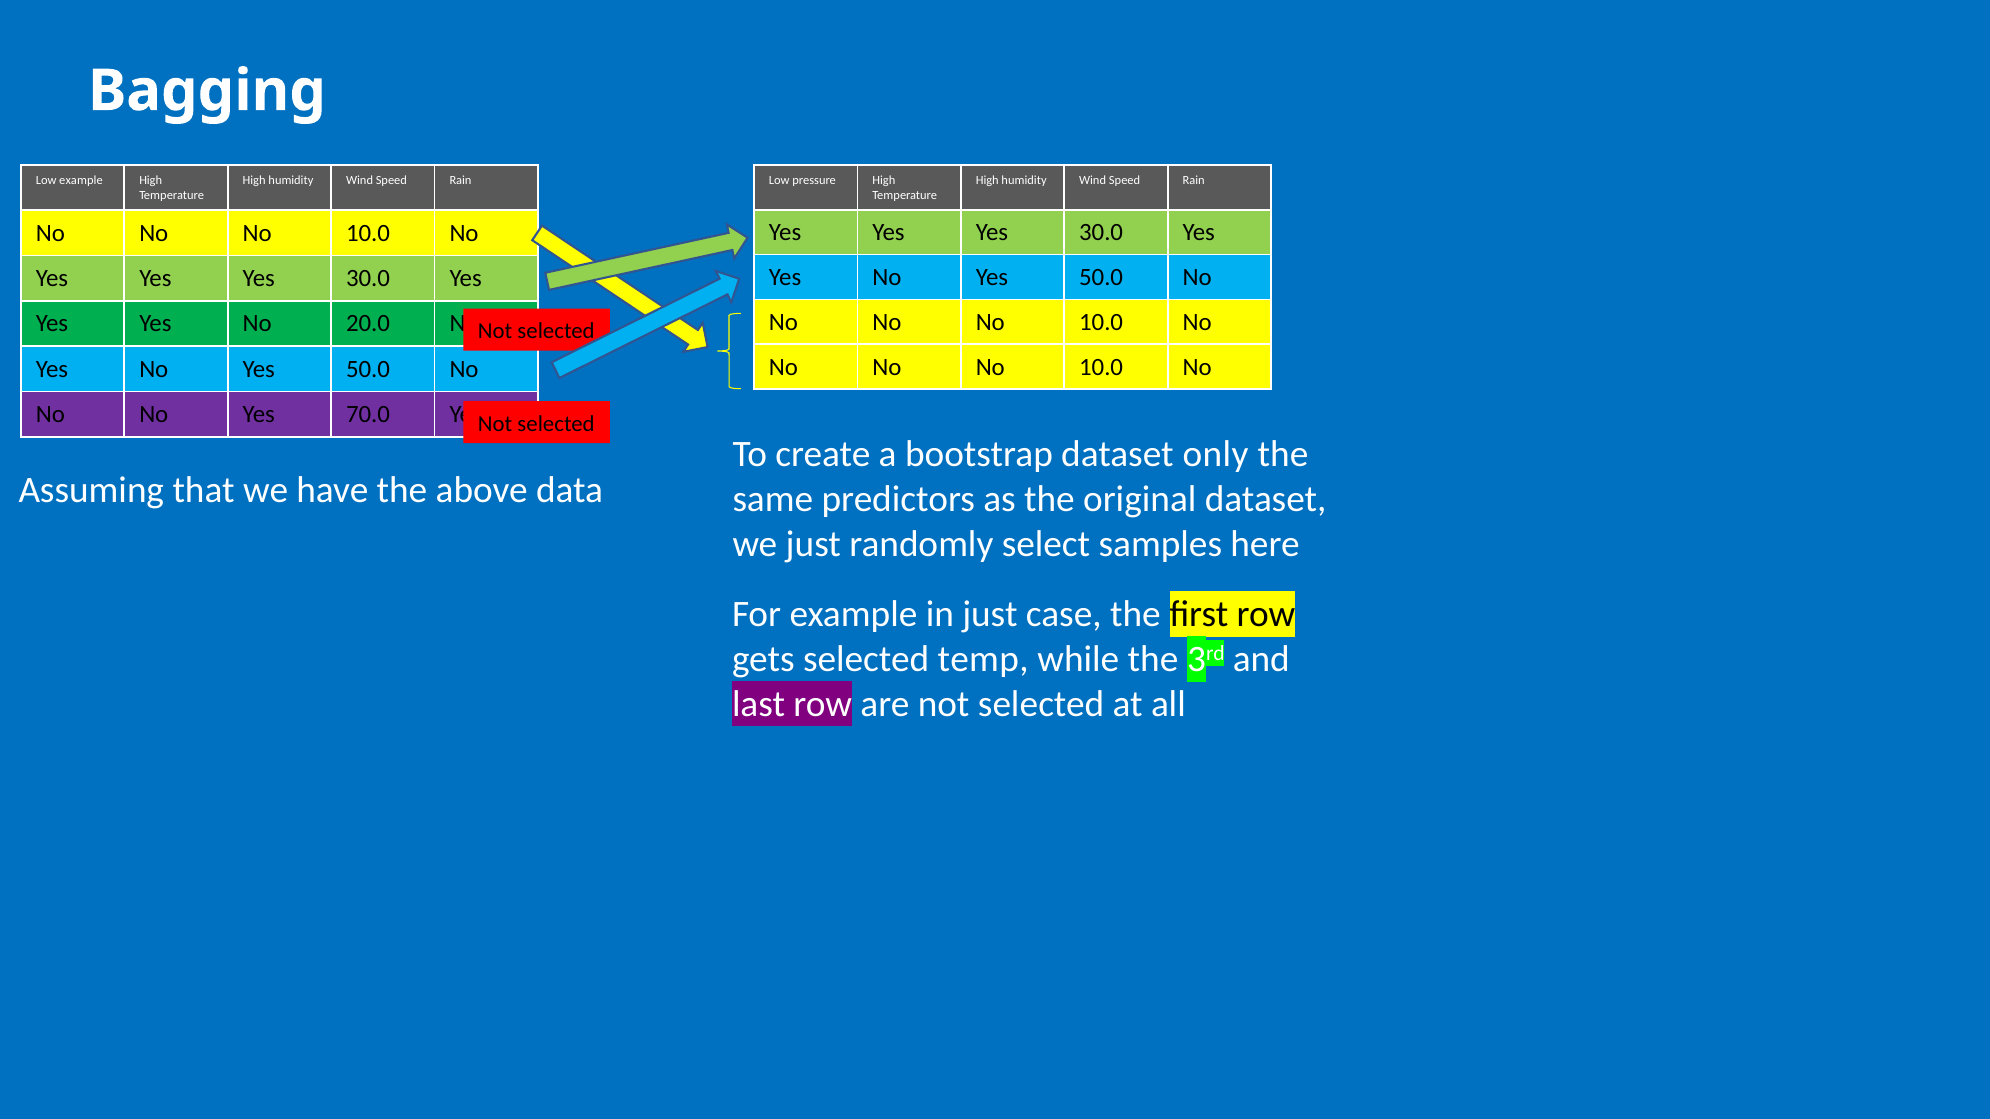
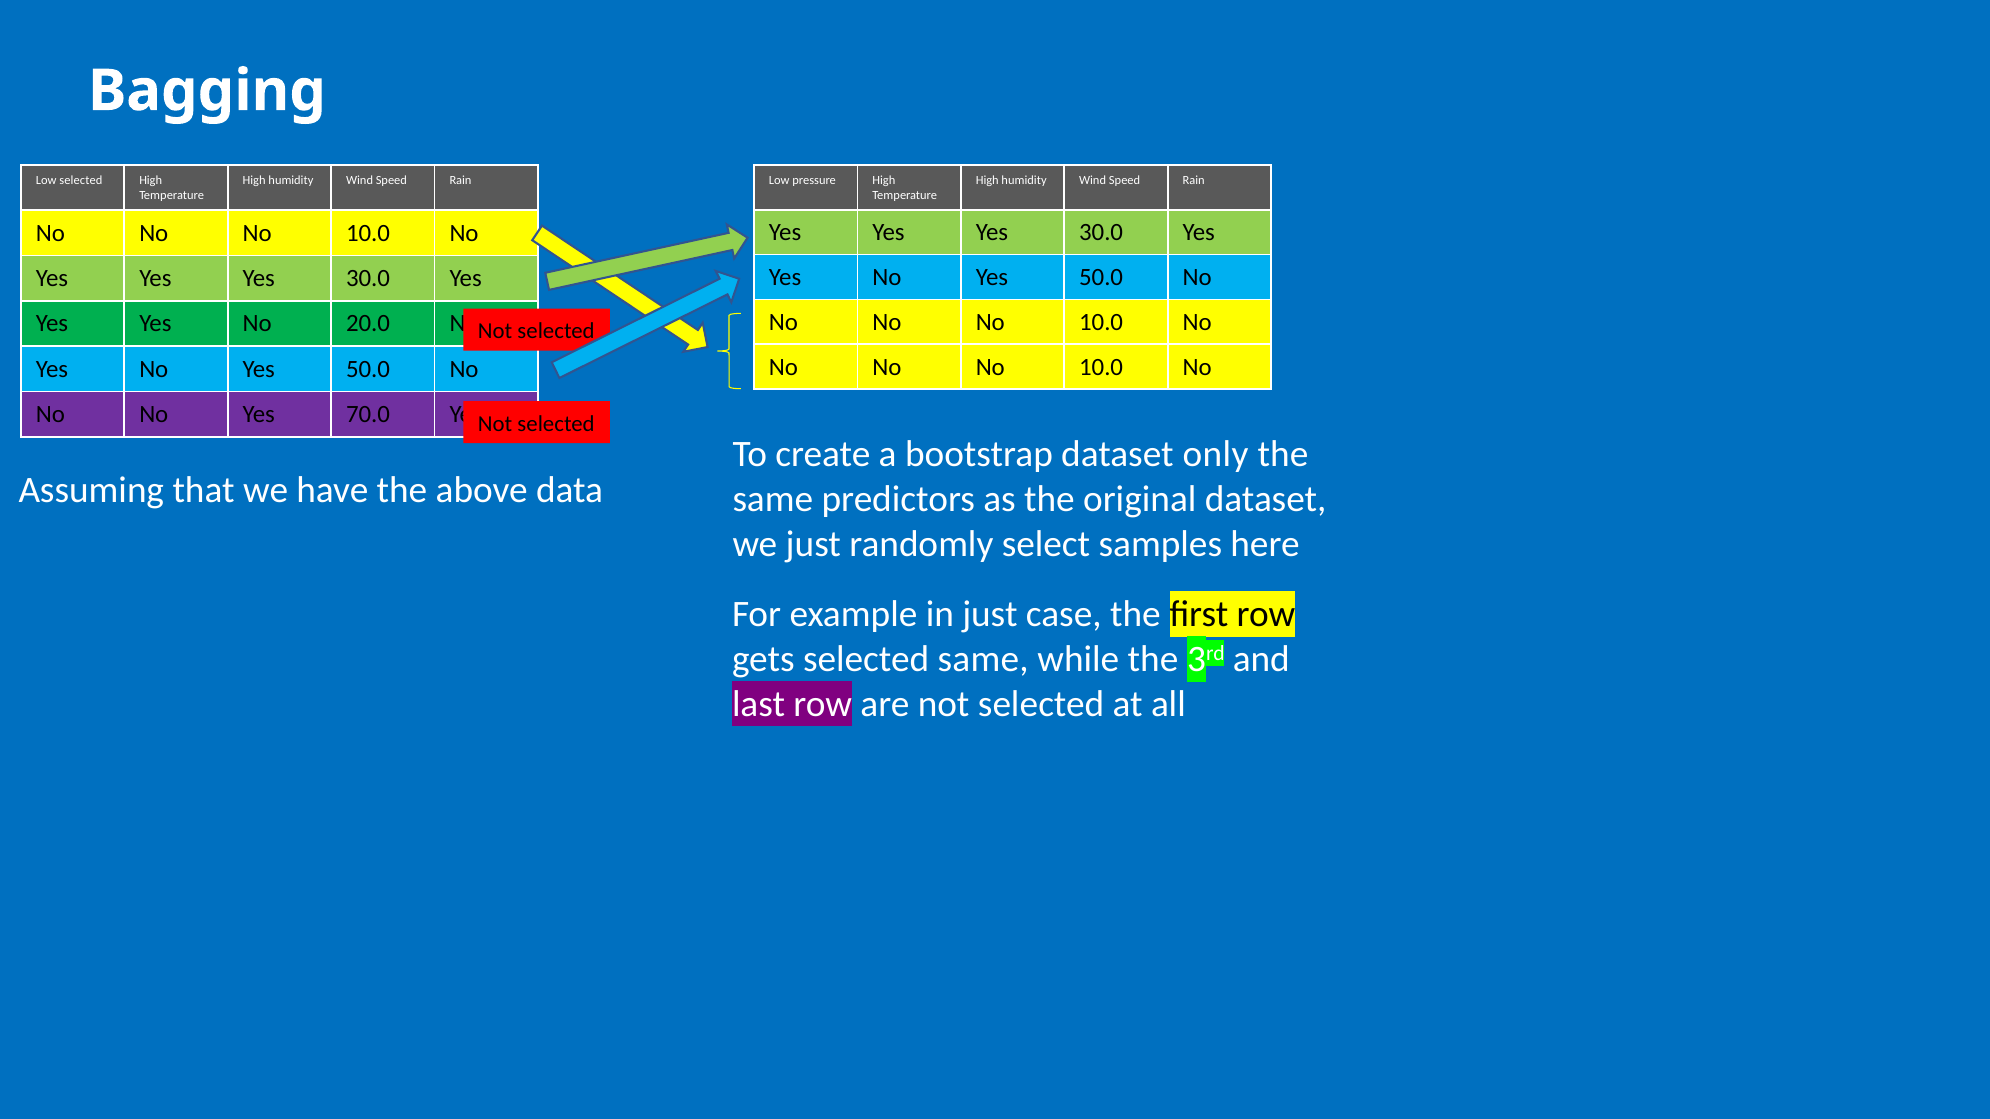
Low example: example -> selected
selected temp: temp -> same
